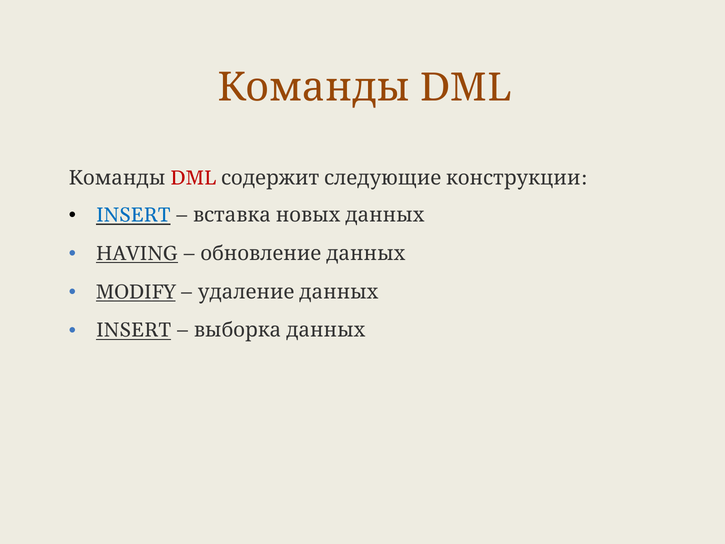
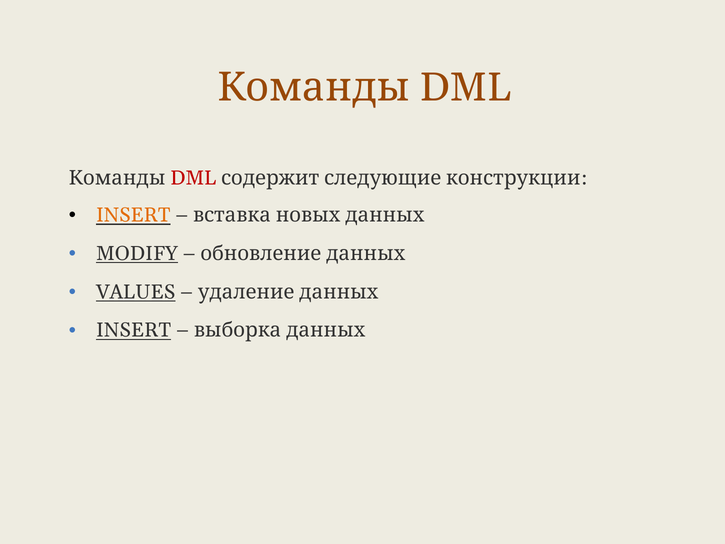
INSERT at (133, 215) colour: blue -> orange
HAVING: HAVING -> MODIFY
MODIFY: MODIFY -> VALUES
